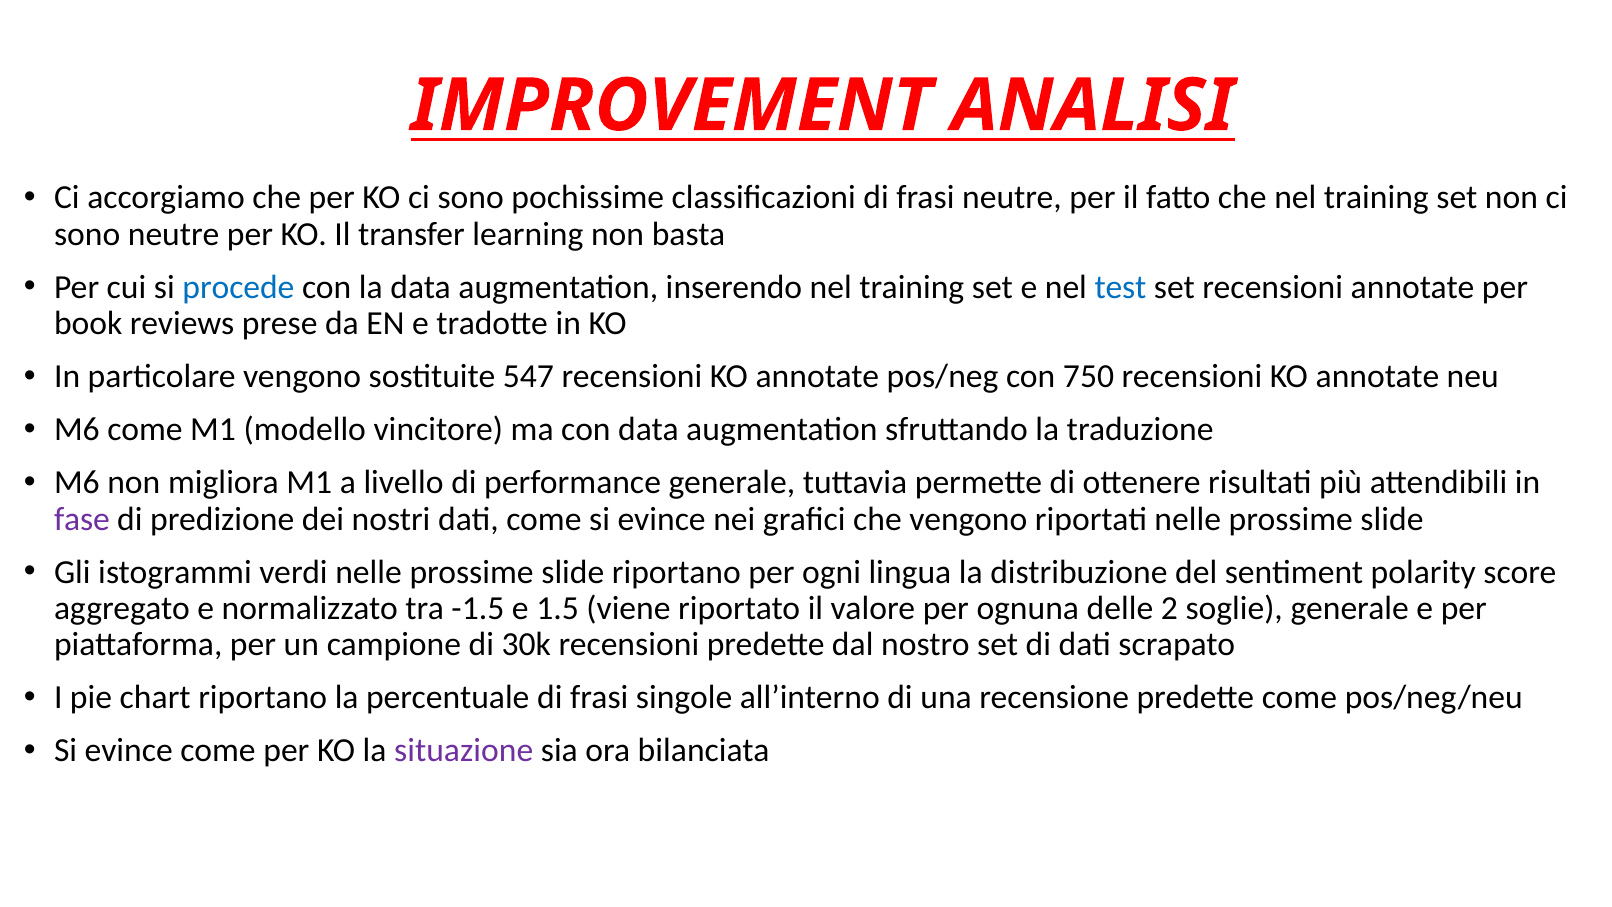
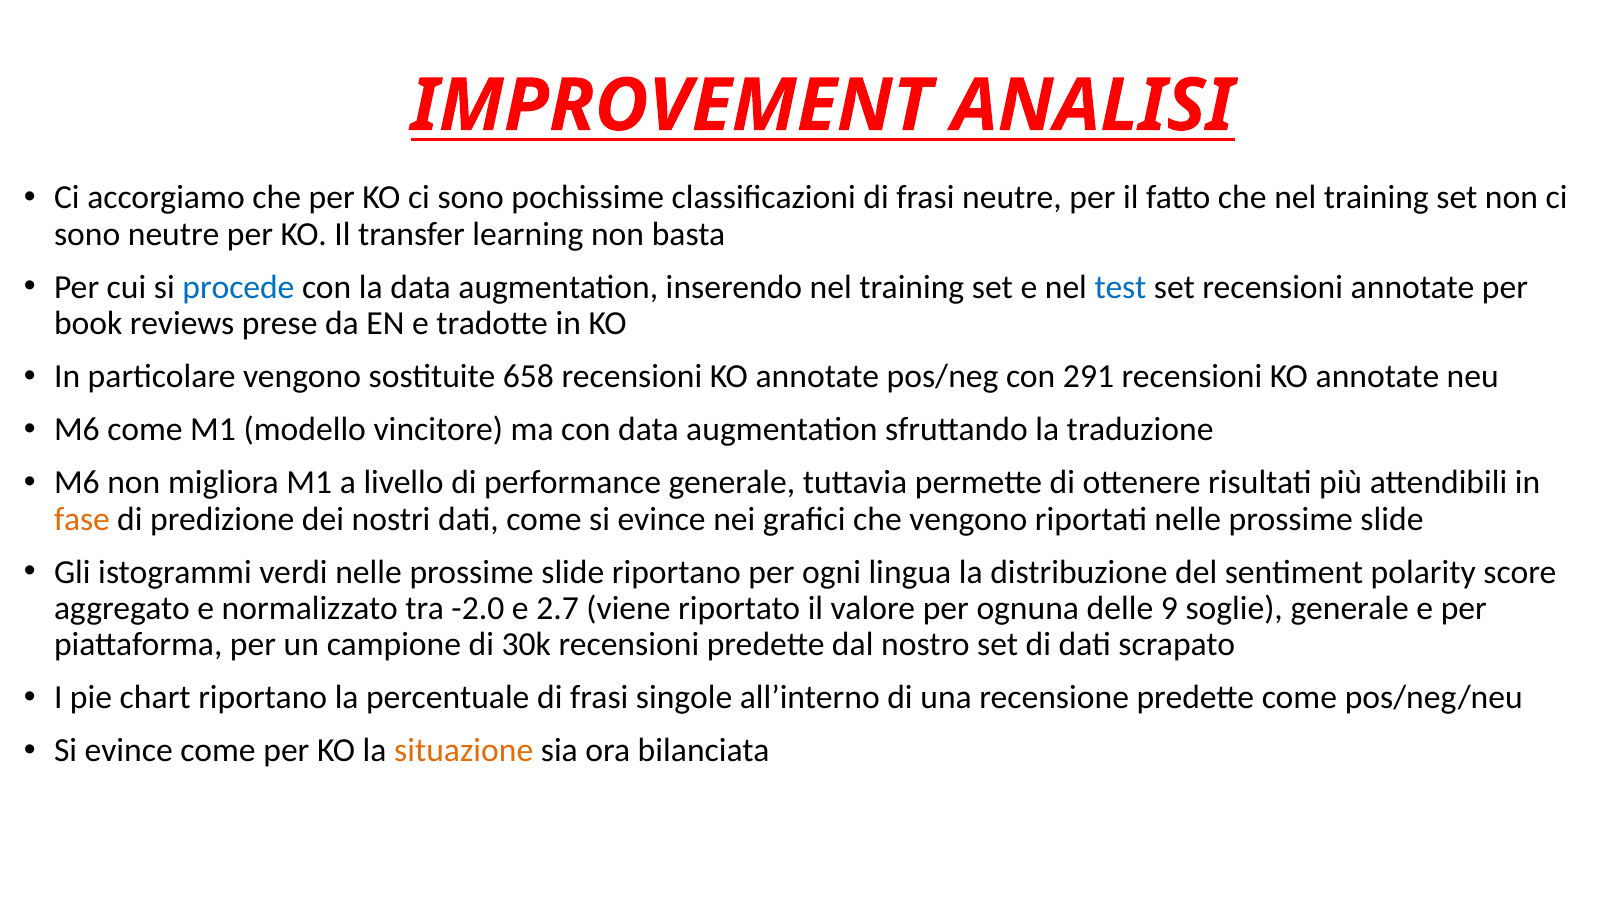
547: 547 -> 658
750: 750 -> 291
fase colour: purple -> orange
-1.5: -1.5 -> -2.0
1.5: 1.5 -> 2.7
2: 2 -> 9
situazione colour: purple -> orange
